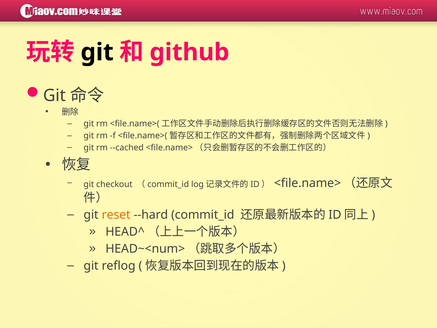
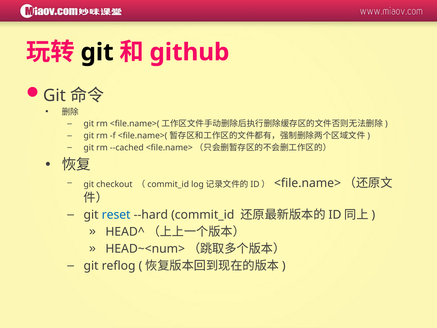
reset colour: orange -> blue
